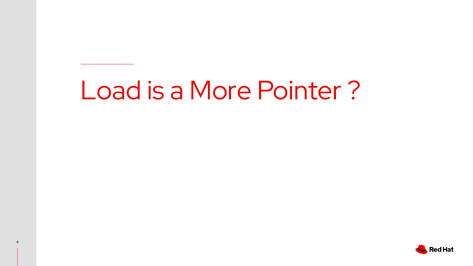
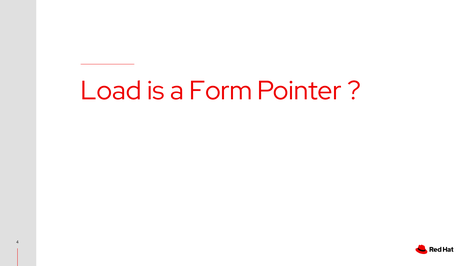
More: More -> Form
